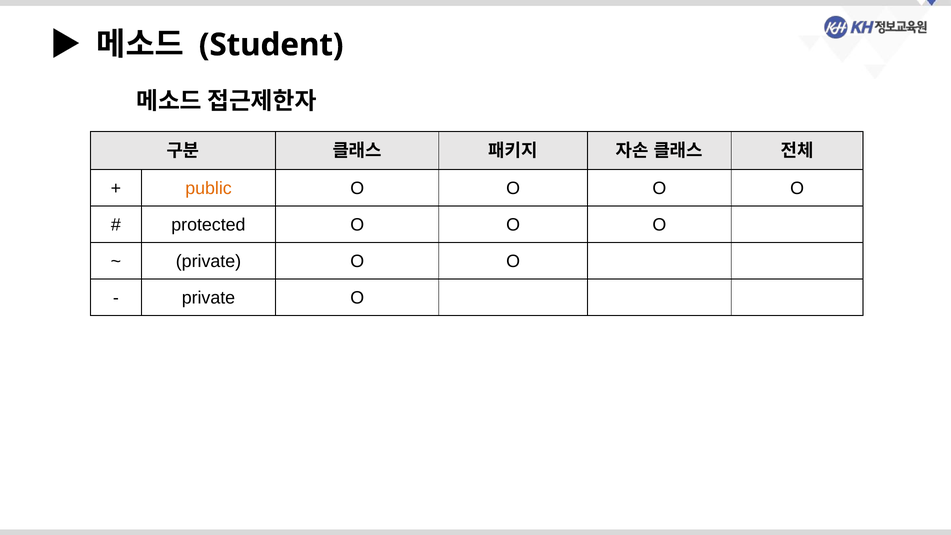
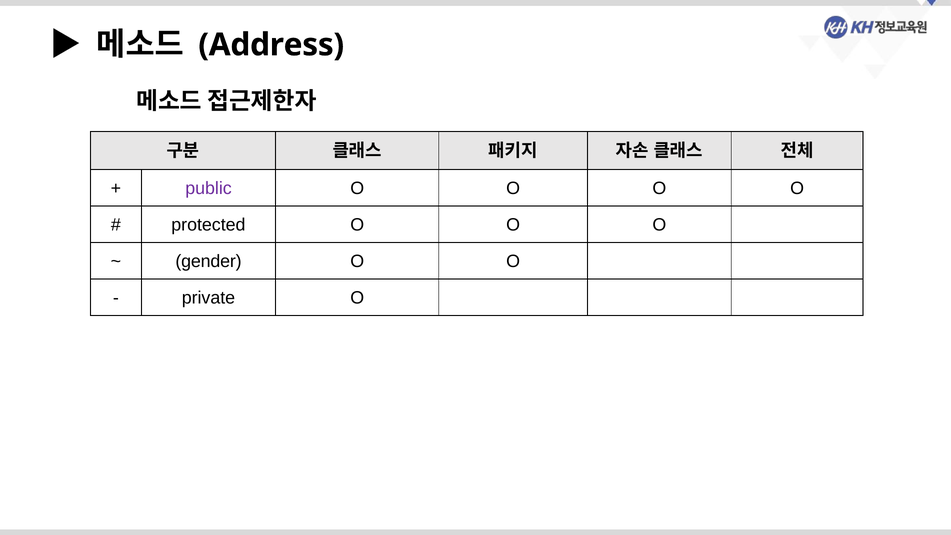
Student: Student -> Address
public colour: orange -> purple
private at (208, 261): private -> gender
